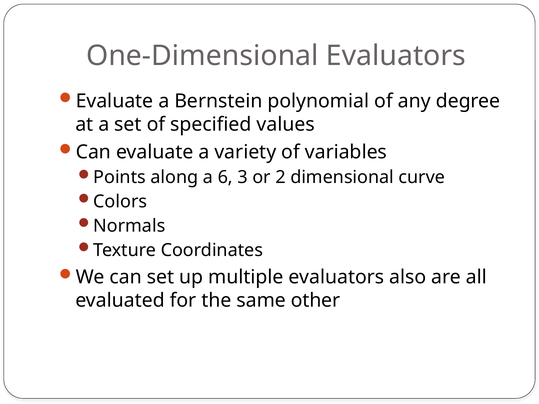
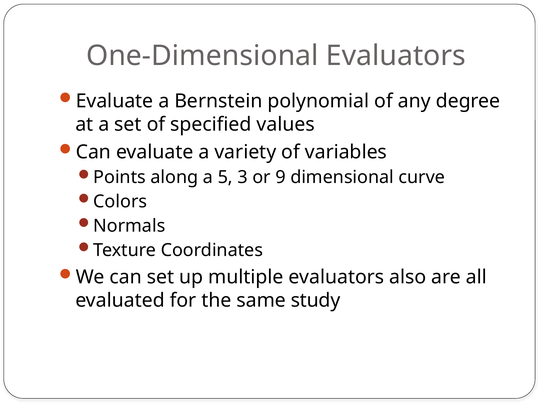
6: 6 -> 5
2: 2 -> 9
other: other -> study
